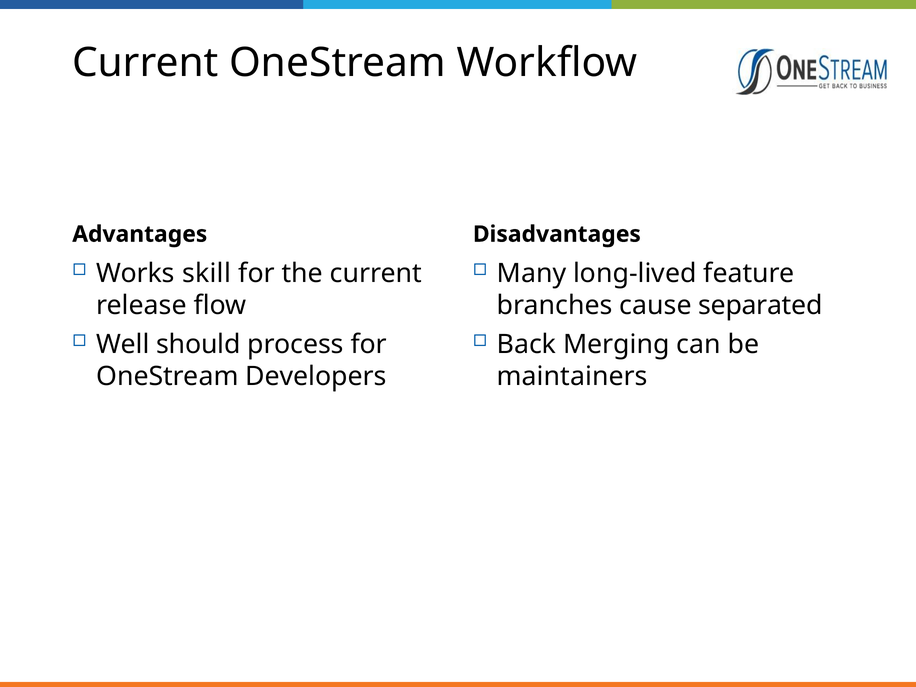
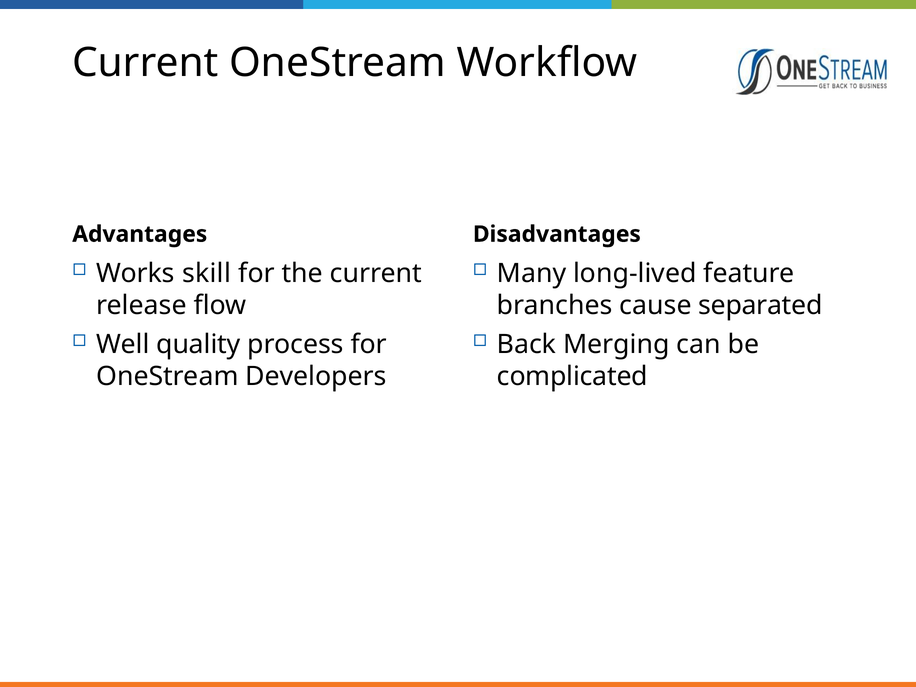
should: should -> quality
maintainers: maintainers -> complicated
